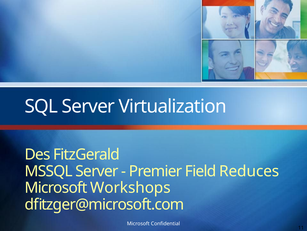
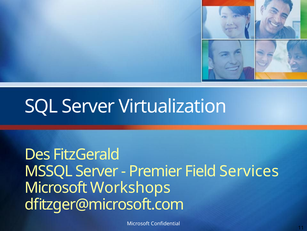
Reduces: Reduces -> Services
